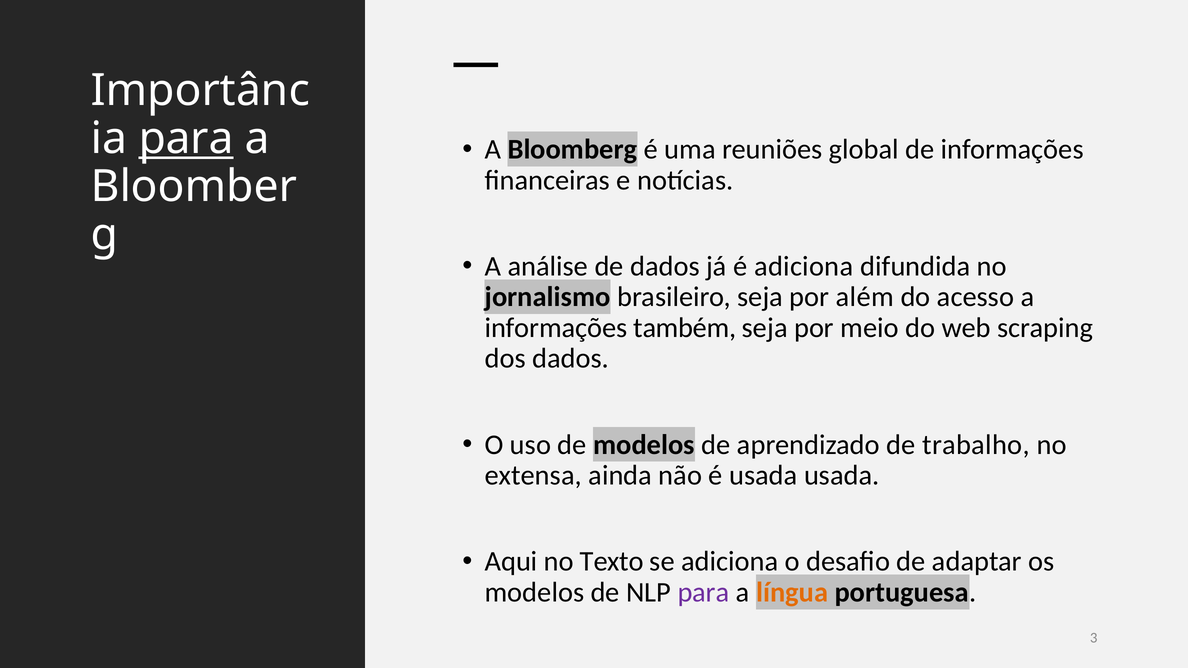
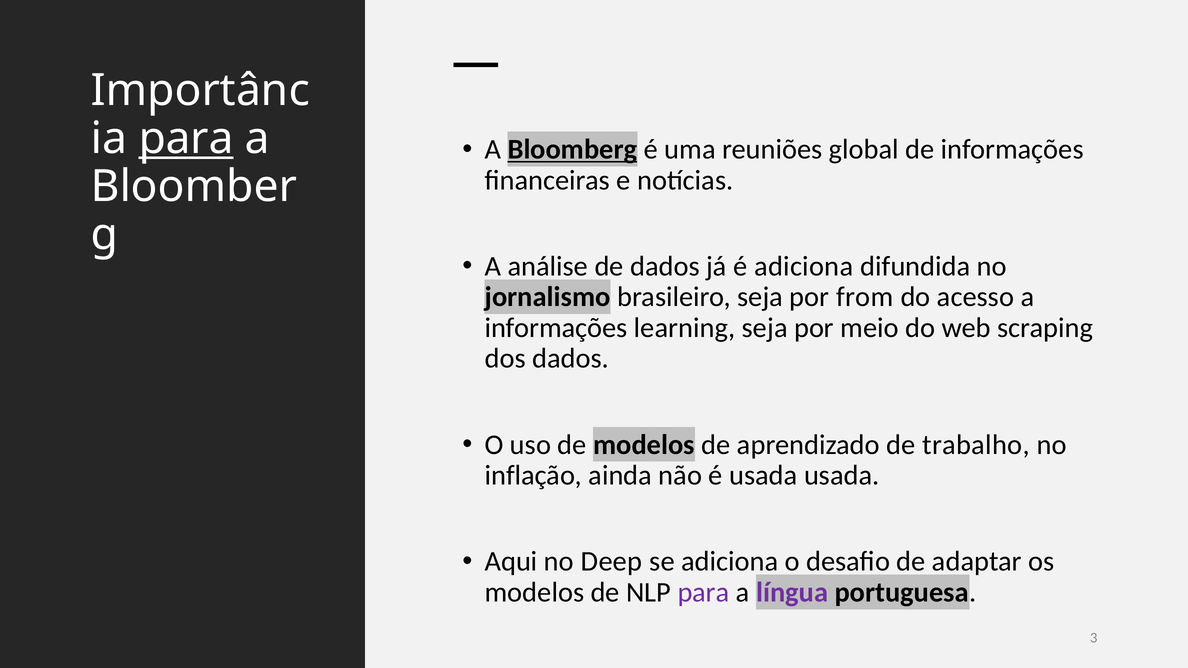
Bloomberg underline: none -> present
além: além -> from
também: também -> learning
extensa: extensa -> inflação
Texto: Texto -> Deep
língua colour: orange -> purple
